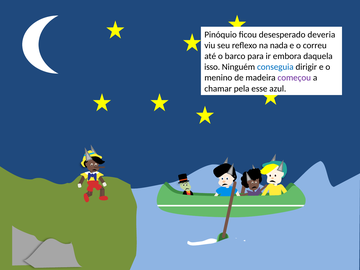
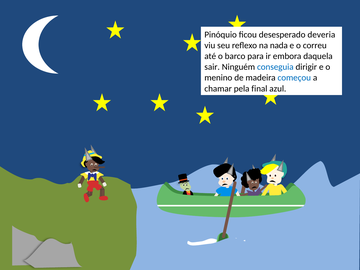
isso: isso -> sair
começou colour: purple -> blue
esse: esse -> final
